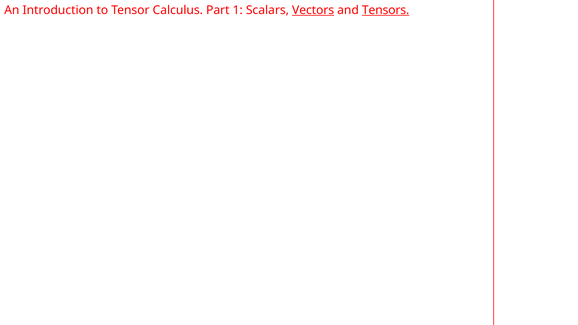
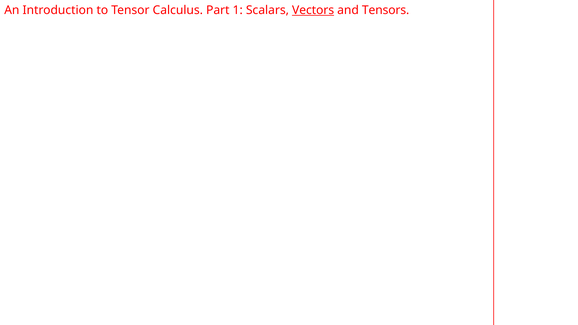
Tensors underline: present -> none
